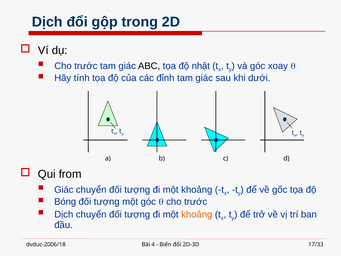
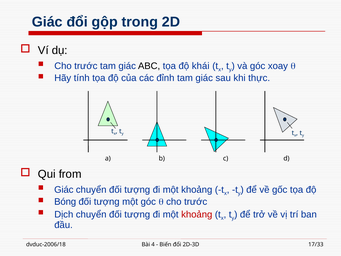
Dịch at (47, 22): Dịch -> Giác
nhật: nhật -> khái
dưới: dưới -> thực
khoảng at (197, 214) colour: orange -> red
